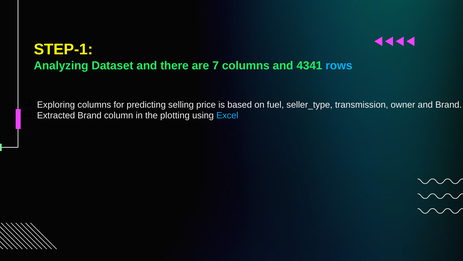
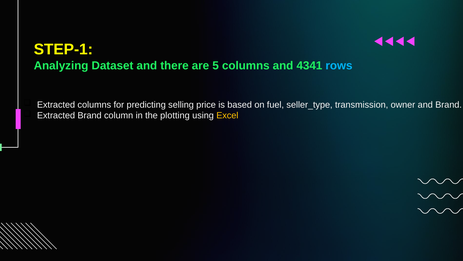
7: 7 -> 5
Exploring at (56, 105): Exploring -> Extracted
Excel colour: light blue -> yellow
